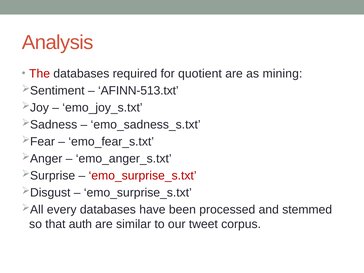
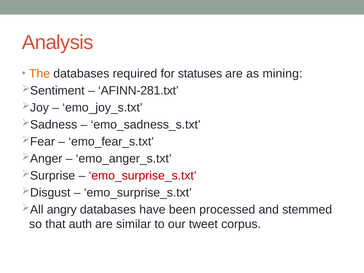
The colour: red -> orange
quotient: quotient -> statuses
AFINN-513.txt: AFINN-513.txt -> AFINN-281.txt
every: every -> angry
